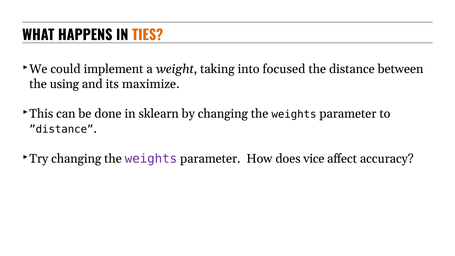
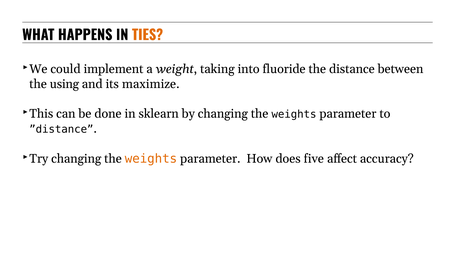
focused: focused -> fluoride
weights at (151, 158) colour: purple -> orange
vice: vice -> five
